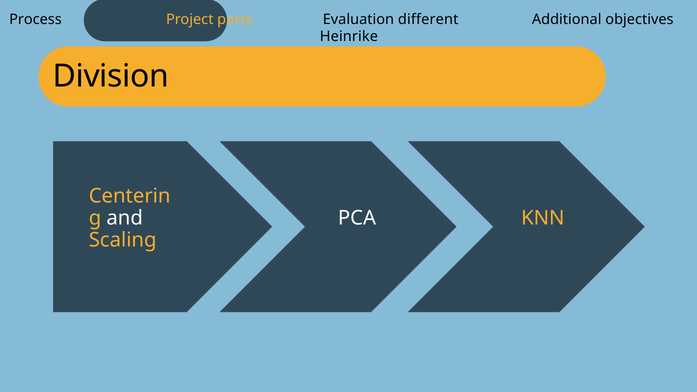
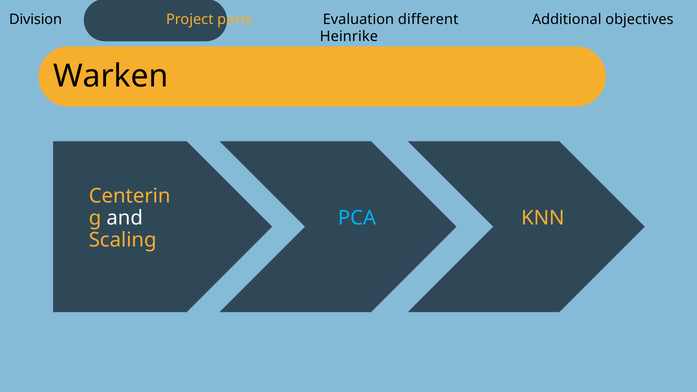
Process: Process -> Division
Division: Division -> Warken
PCA colour: white -> light blue
